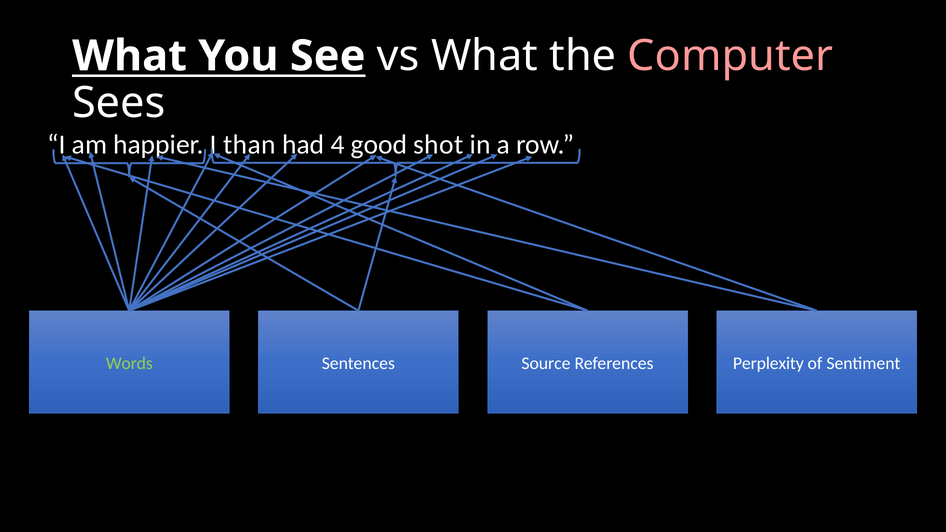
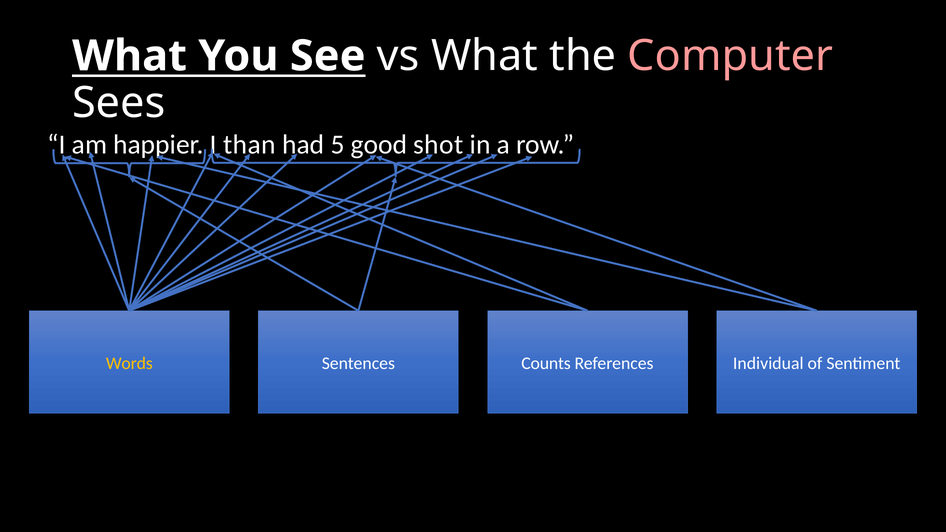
4: 4 -> 5
Words colour: light green -> yellow
Source: Source -> Counts
Perplexity: Perplexity -> Individual
